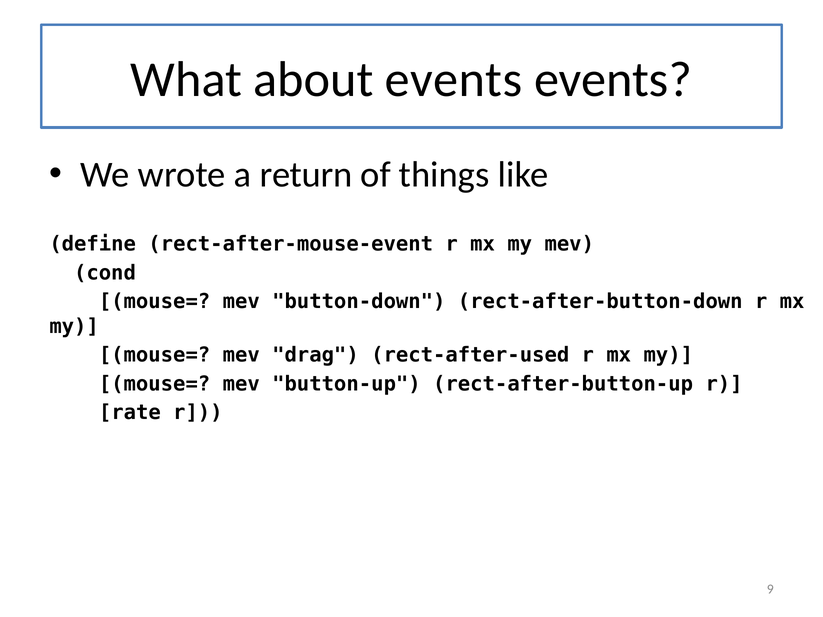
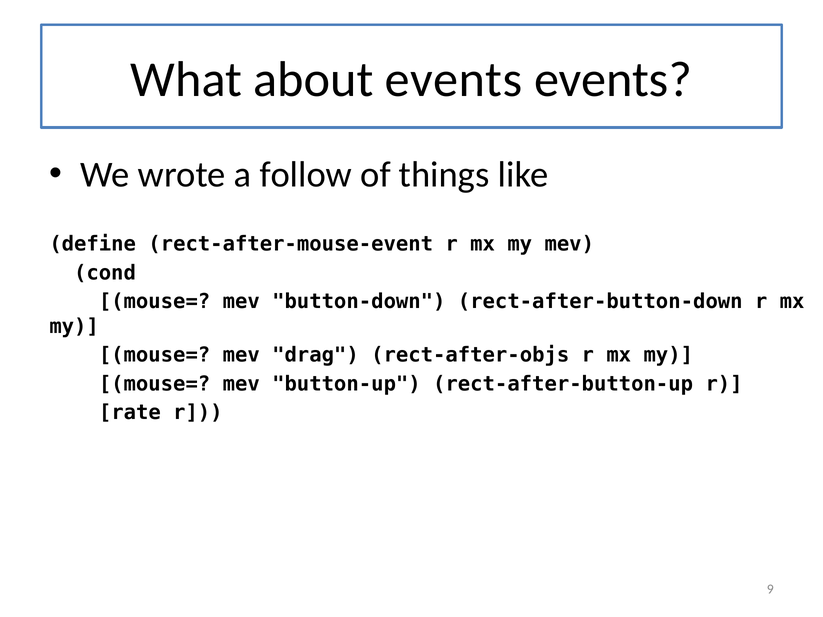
return: return -> follow
rect-after-used: rect-after-used -> rect-after-objs
